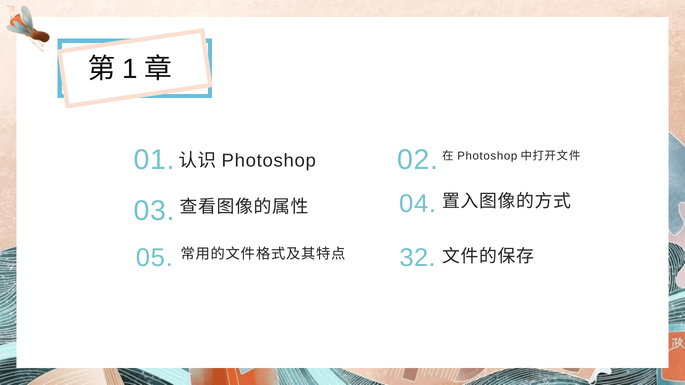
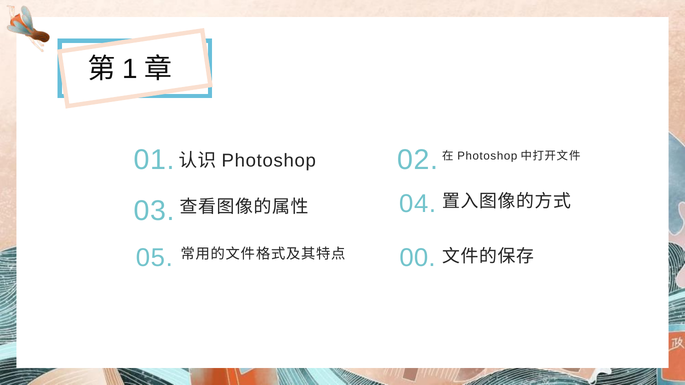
32: 32 -> 00
